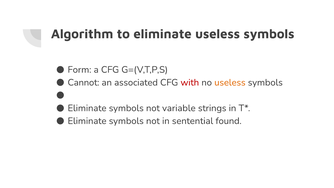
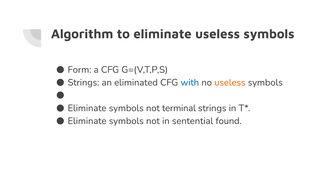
Cannot at (83, 82): Cannot -> Strings
associated: associated -> eliminated
with colour: red -> blue
variable: variable -> terminal
